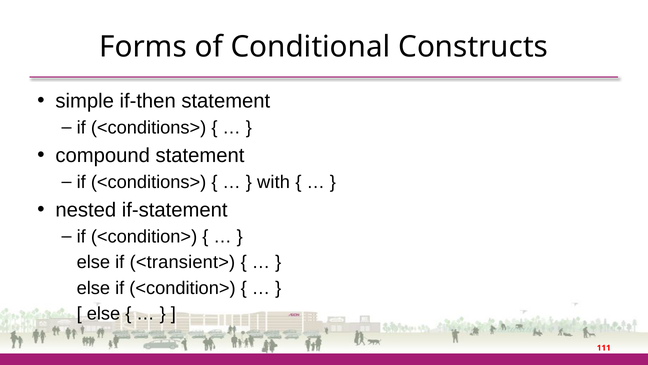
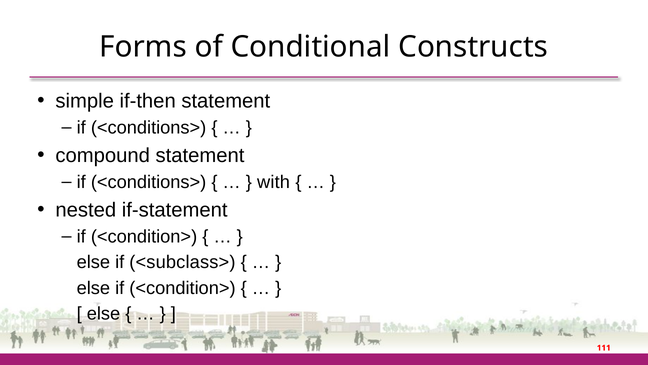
<transient>: <transient> -> <subclass>
